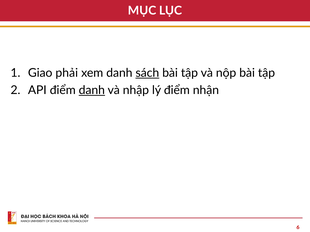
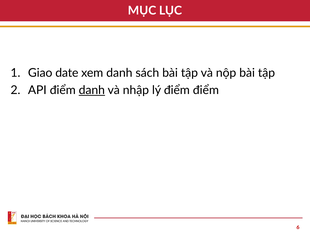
phải: phải -> date
sách underline: present -> none
điểm nhận: nhận -> điểm
